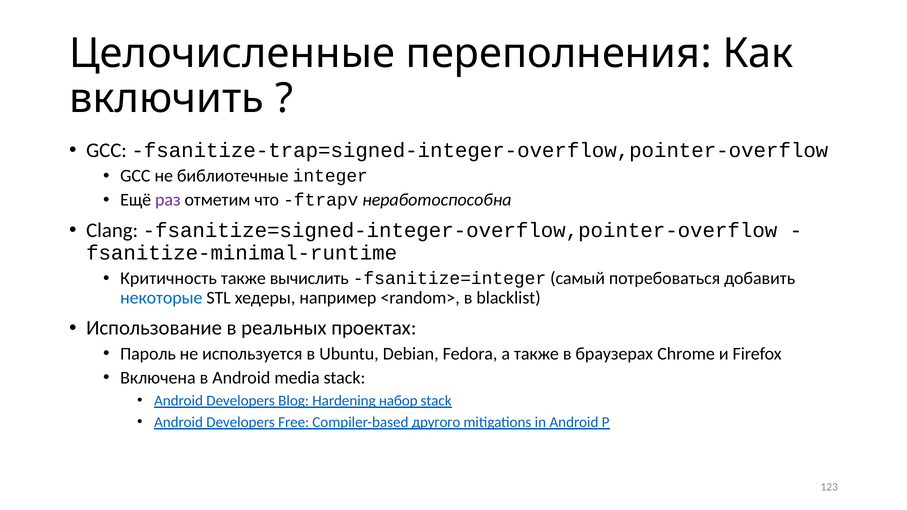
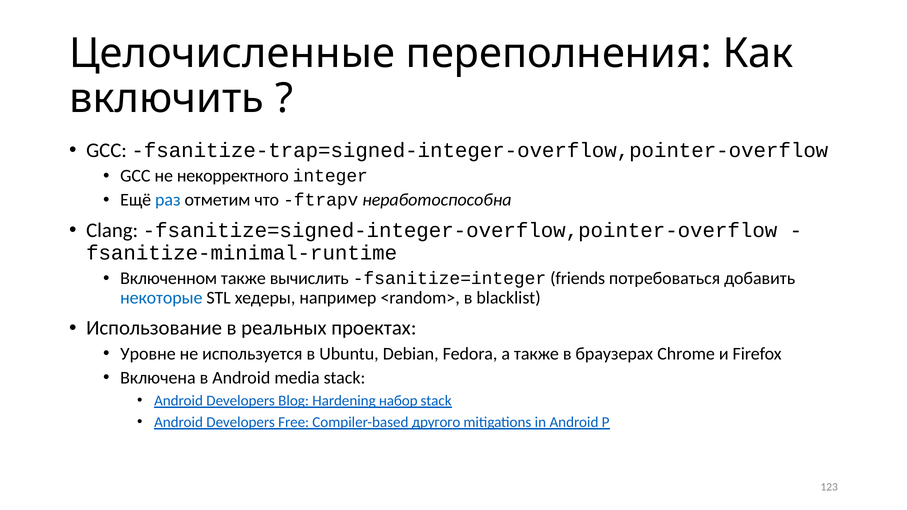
библиотечные: библиотечные -> некорректного
раз colour: purple -> blue
Критичность: Критичность -> Включенном
самый: самый -> friends
Пароль: Пароль -> Уровне
